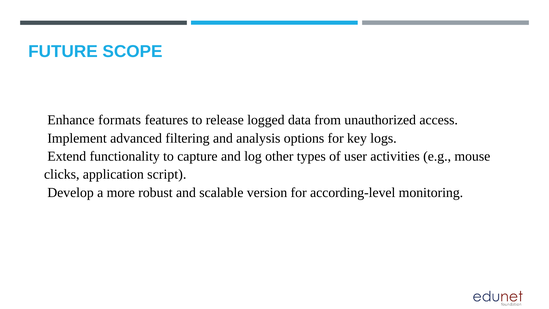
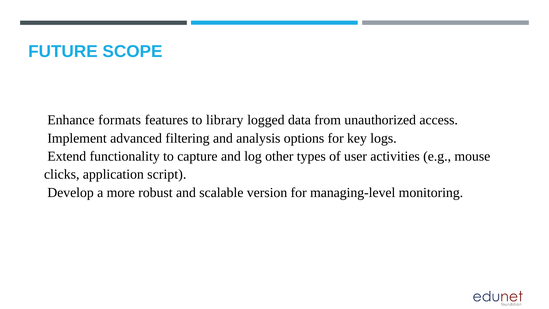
release: release -> library
according-level: according-level -> managing-level
